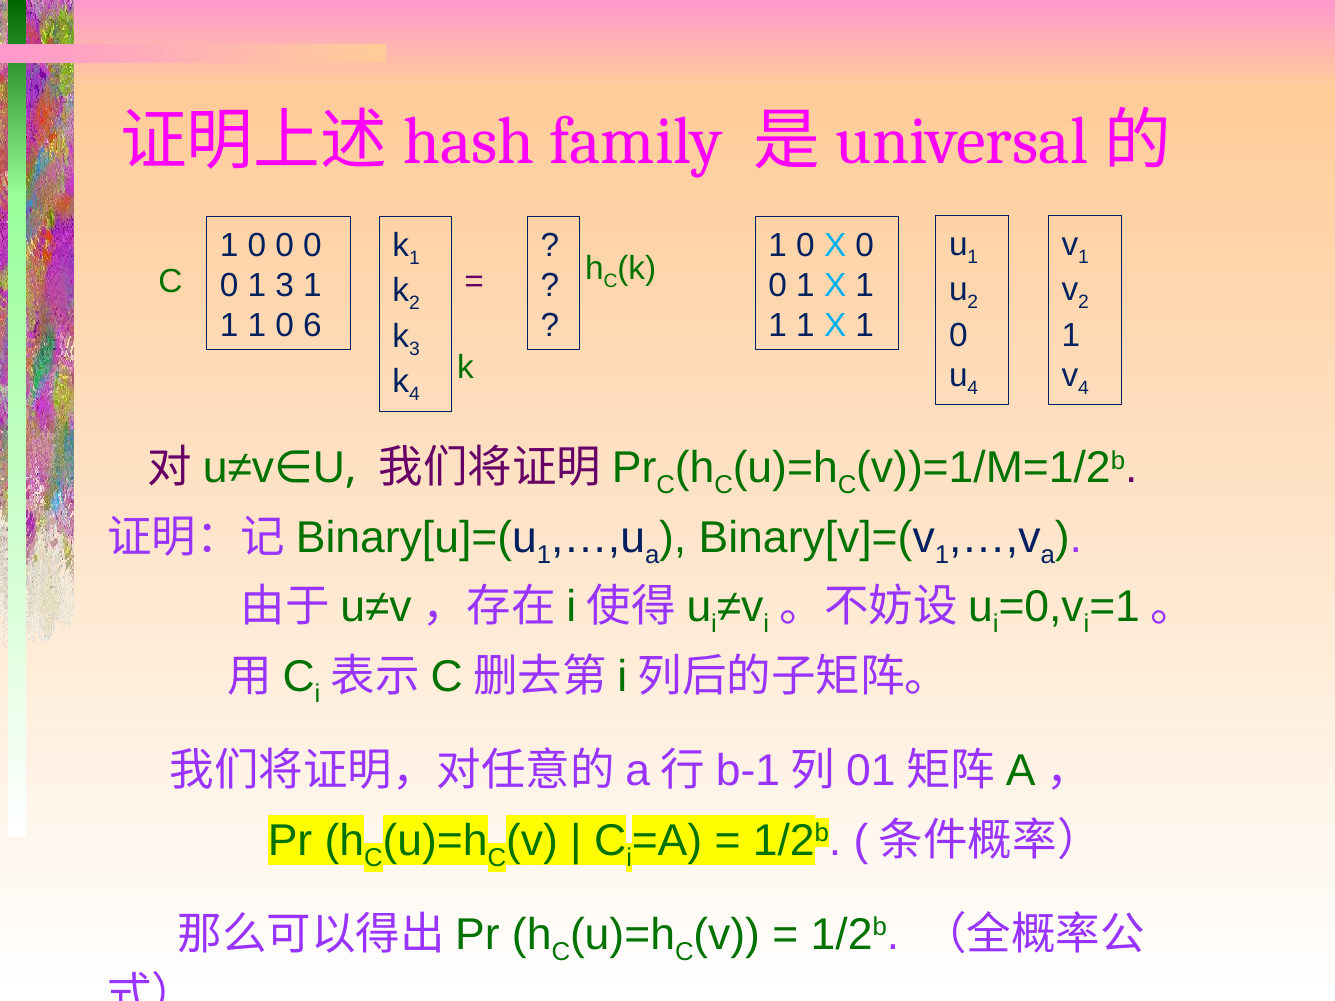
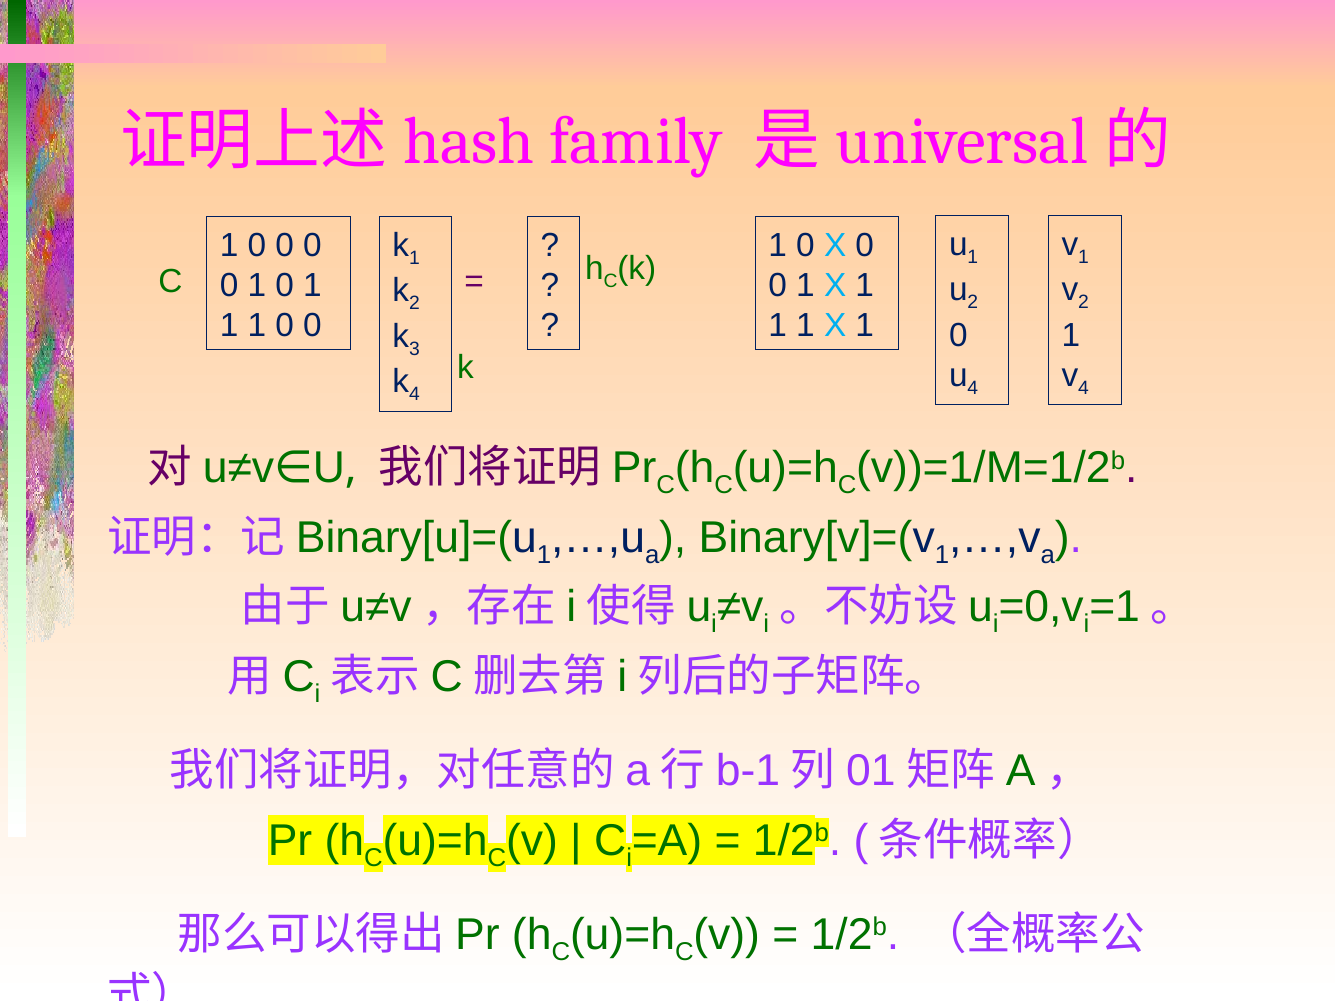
0 1 3: 3 -> 0
1 1 0 6: 6 -> 0
